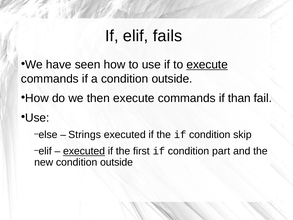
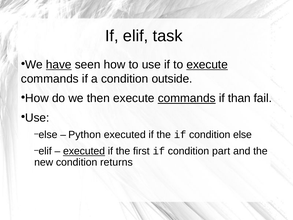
fails: fails -> task
have underline: none -> present
commands at (187, 98) underline: none -> present
Strings: Strings -> Python
condition skip: skip -> else
new condition outside: outside -> returns
